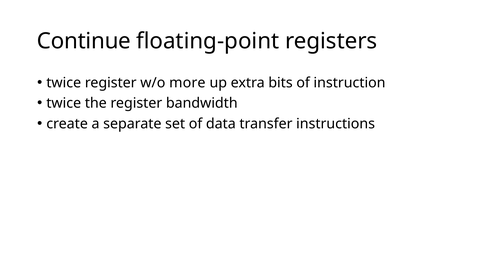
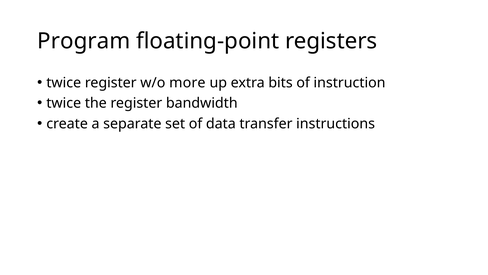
Continue: Continue -> Program
